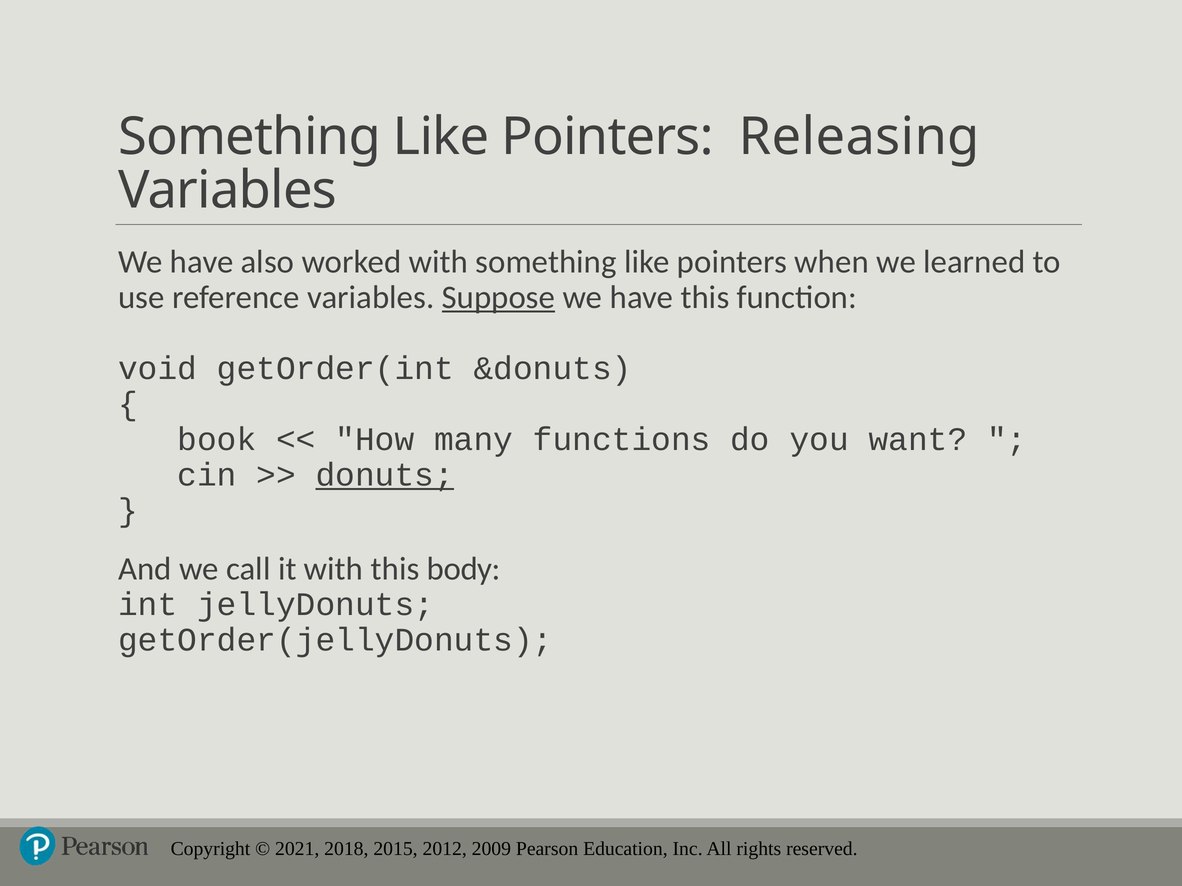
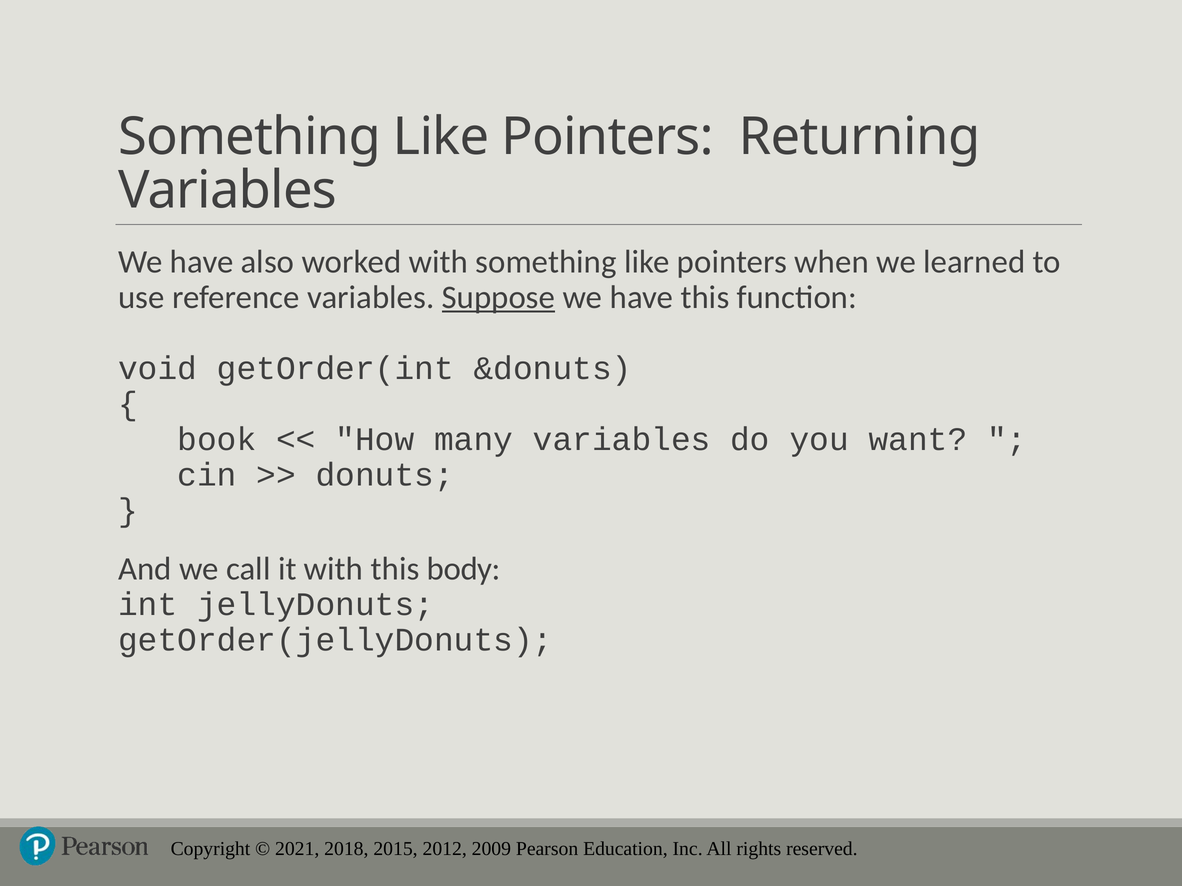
Releasing: Releasing -> Returning
many functions: functions -> variables
donuts underline: present -> none
